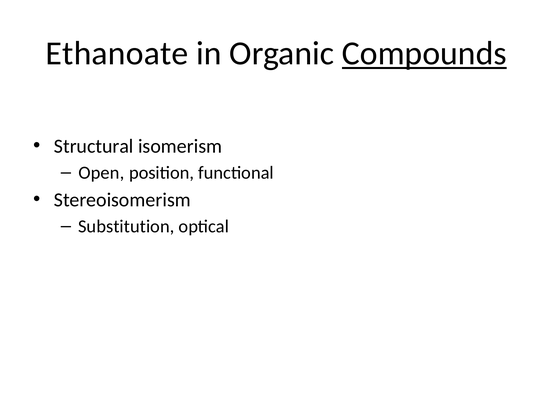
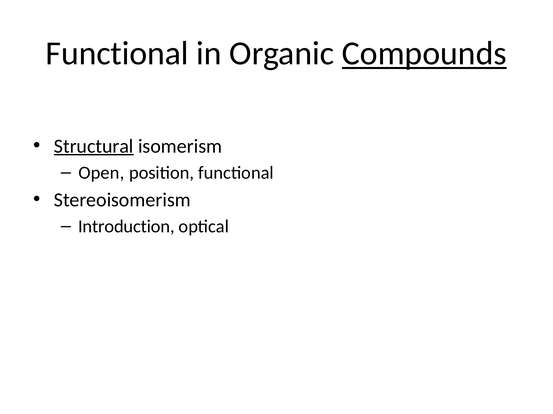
Ethanoate at (117, 54): Ethanoate -> Functional
Structural underline: none -> present
Substitution: Substitution -> Introduction
